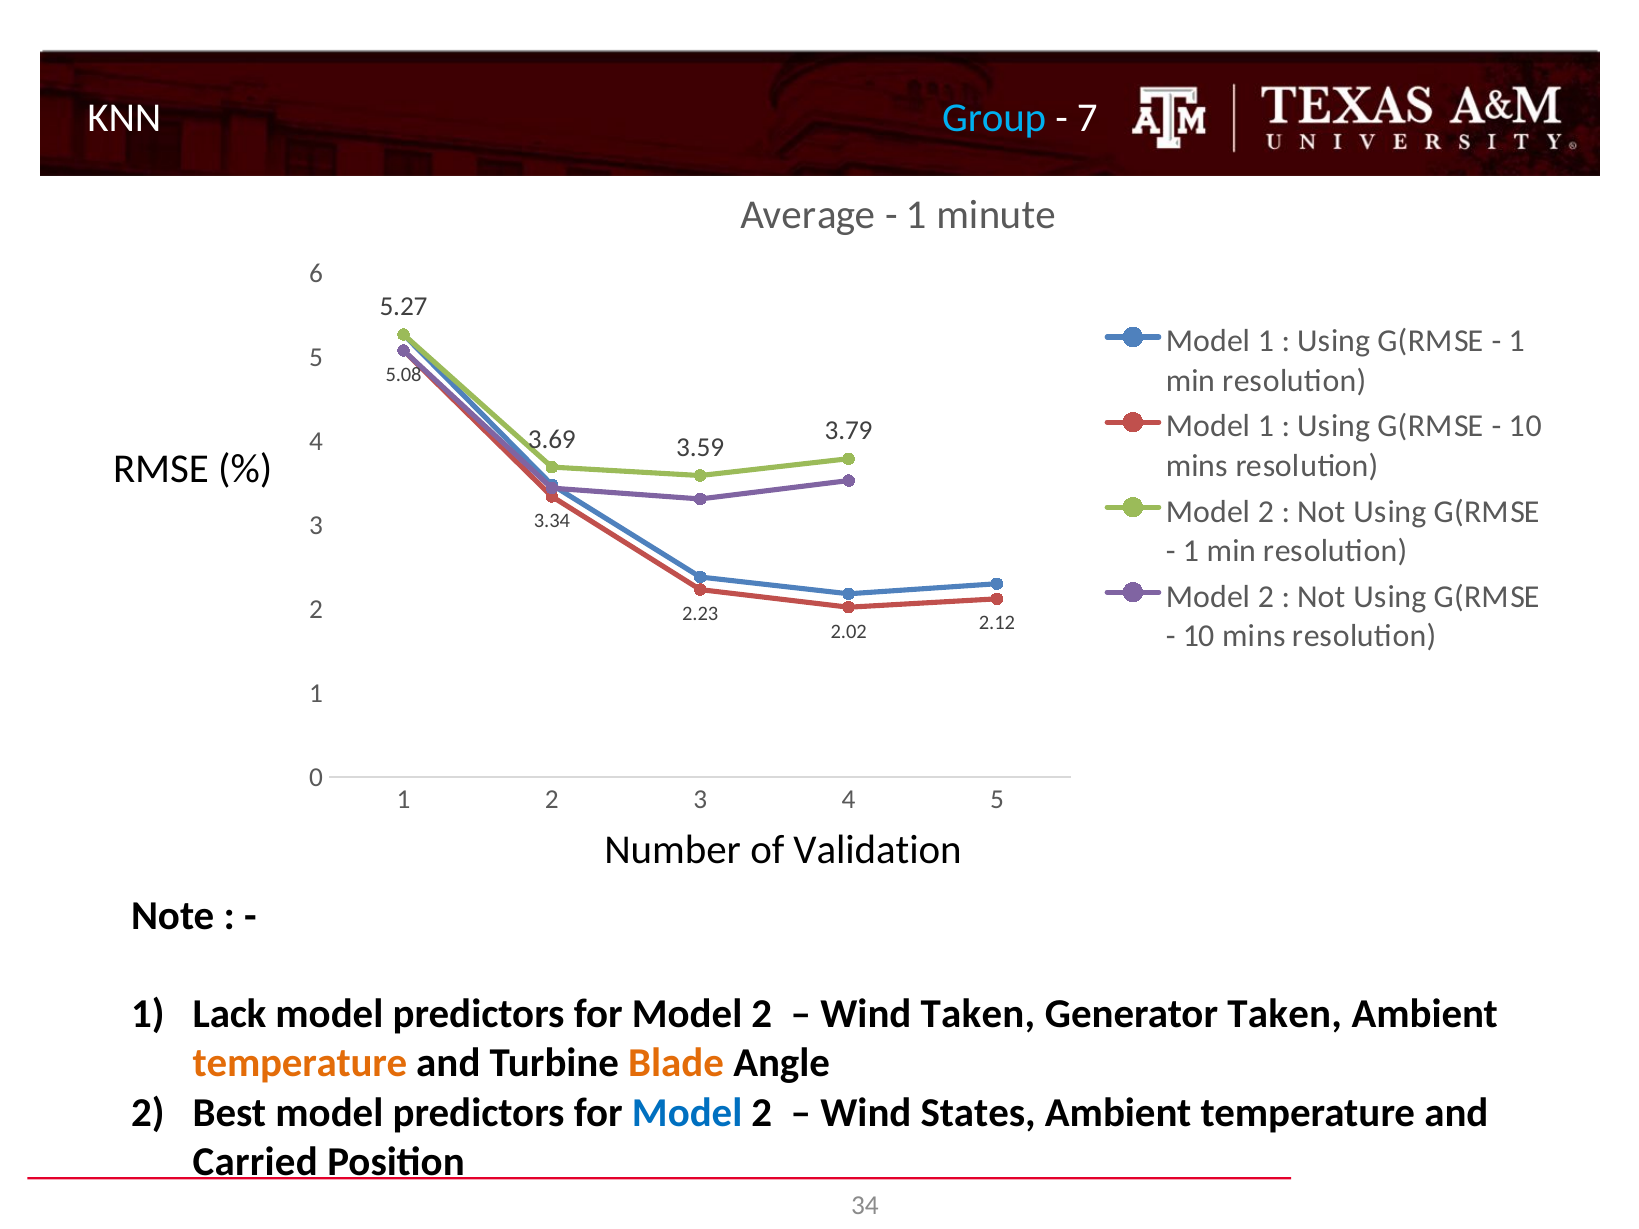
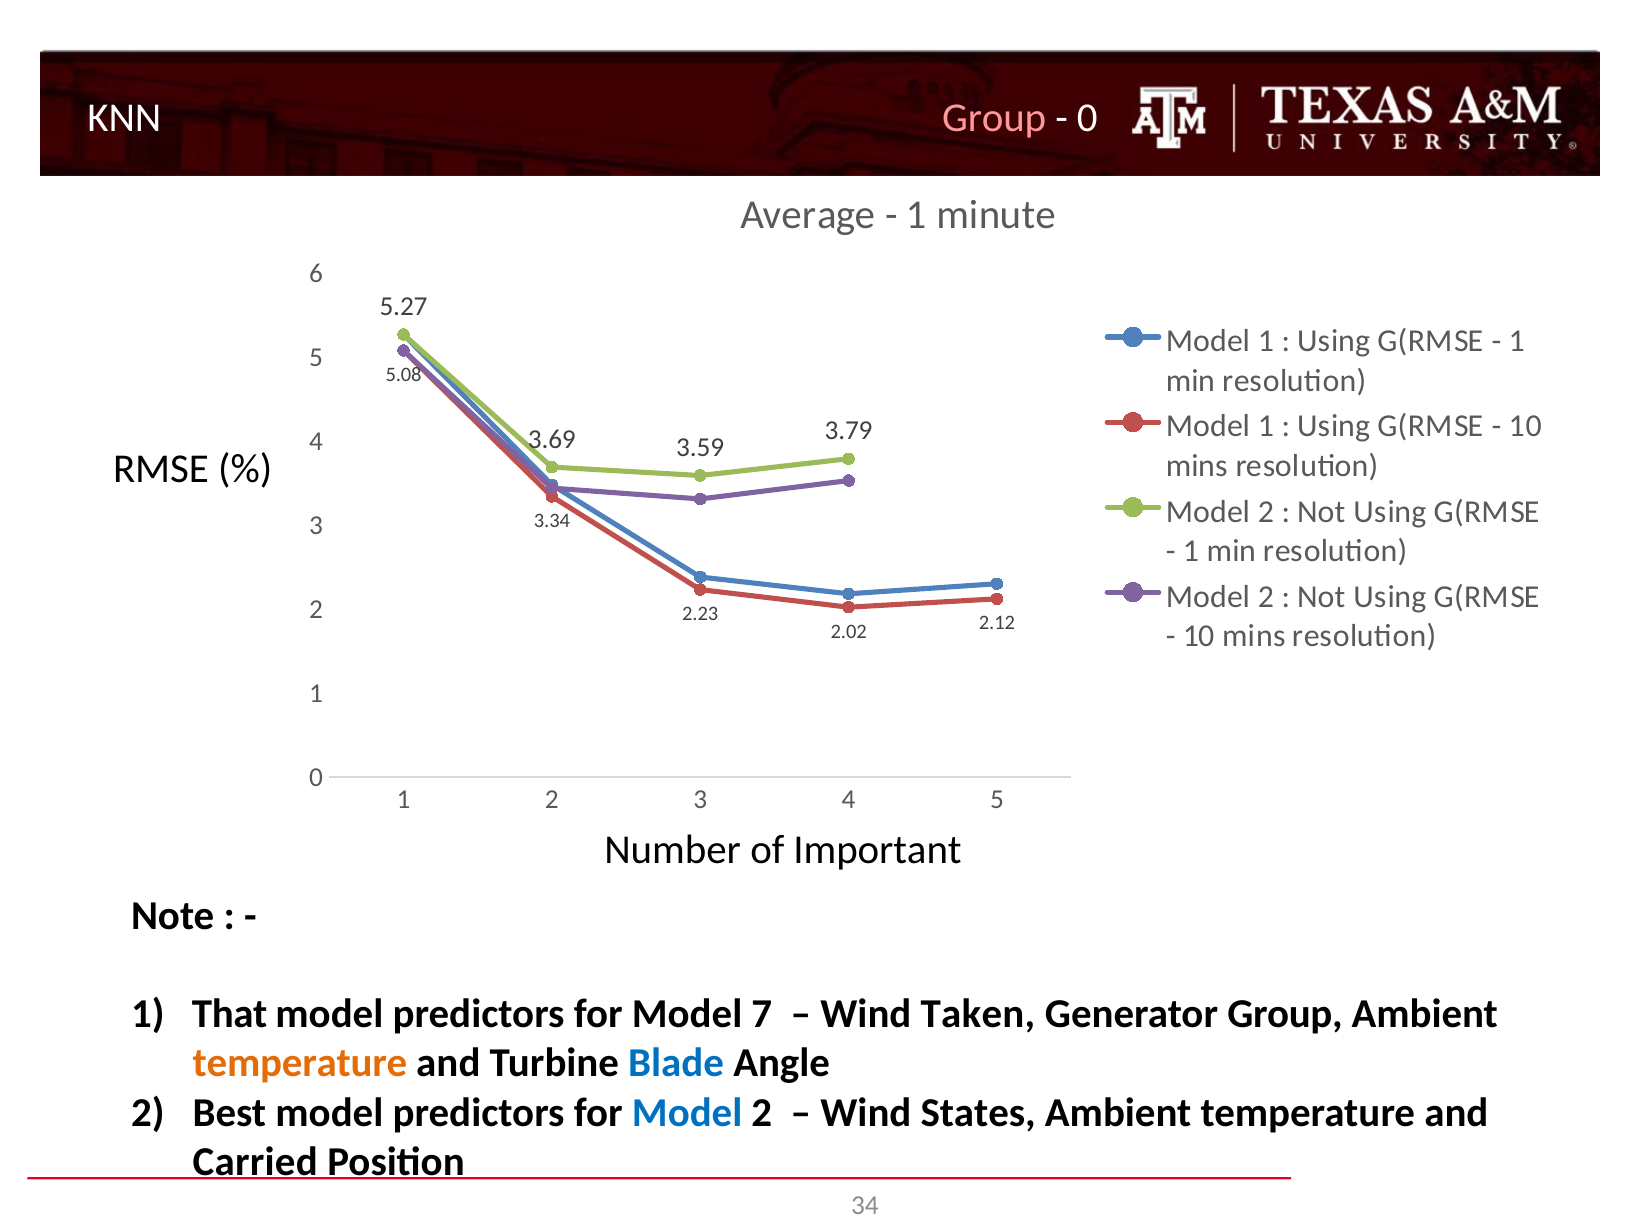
Group at (994, 118) colour: light blue -> pink
7 at (1087, 118): 7 -> 0
Validation: Validation -> Important
Lack: Lack -> That
2 at (762, 1014): 2 -> 7
Generator Taken: Taken -> Group
Blade colour: orange -> blue
